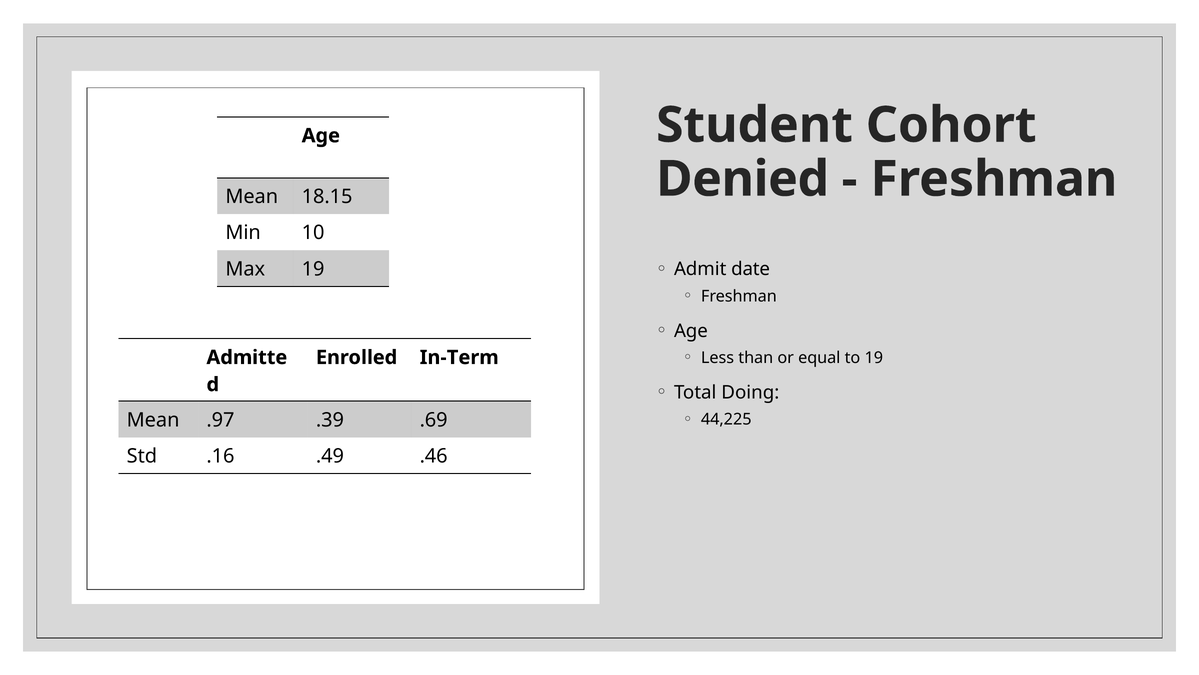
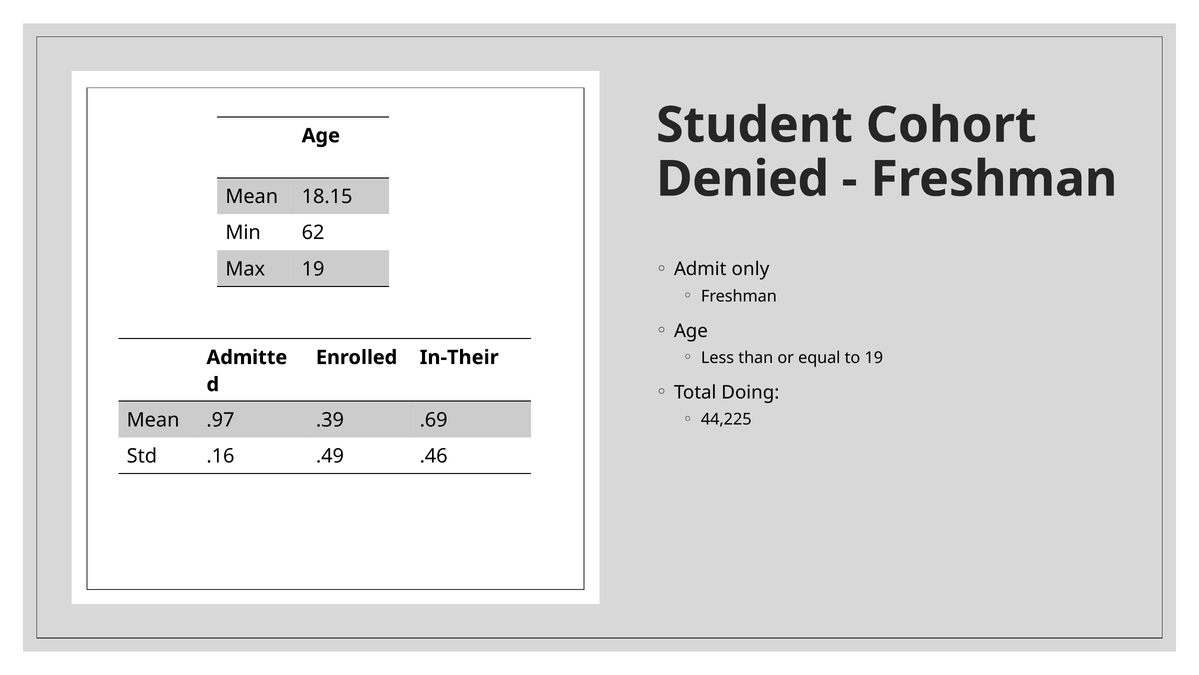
10: 10 -> 62
date: date -> only
In-Term: In-Term -> In-Their
